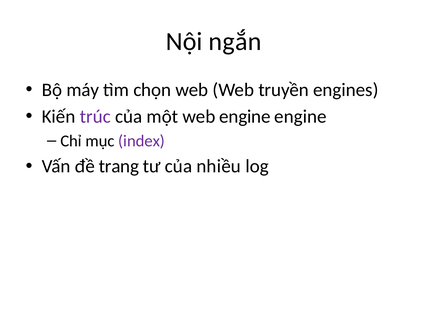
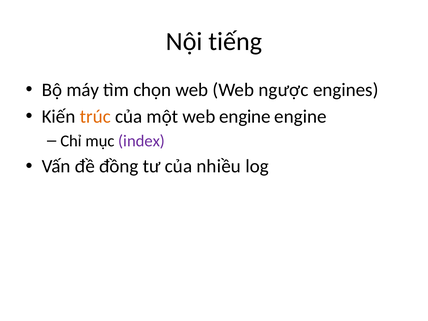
ngắn: ngắn -> tiếng
truyền: truyền -> ngược
trúc colour: purple -> orange
trang: trang -> đồng
